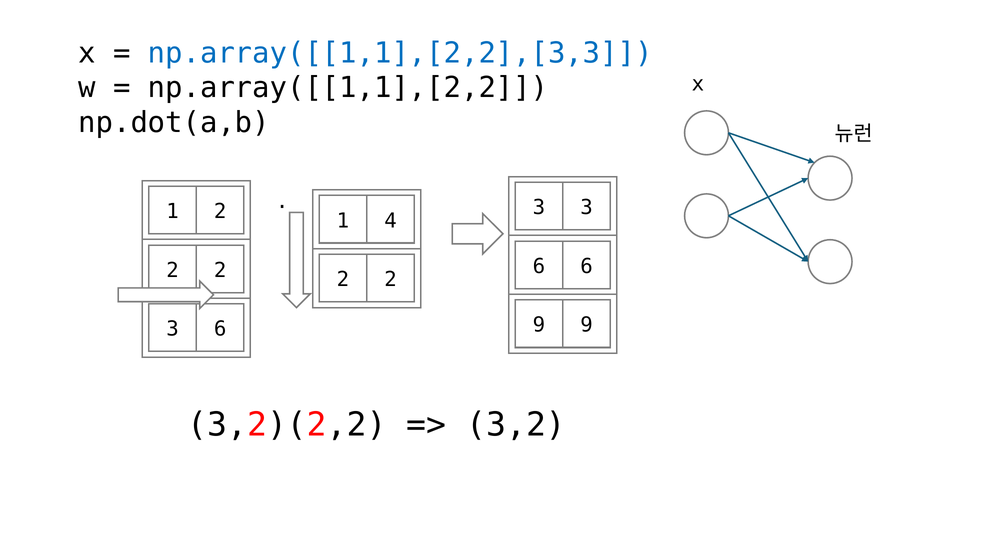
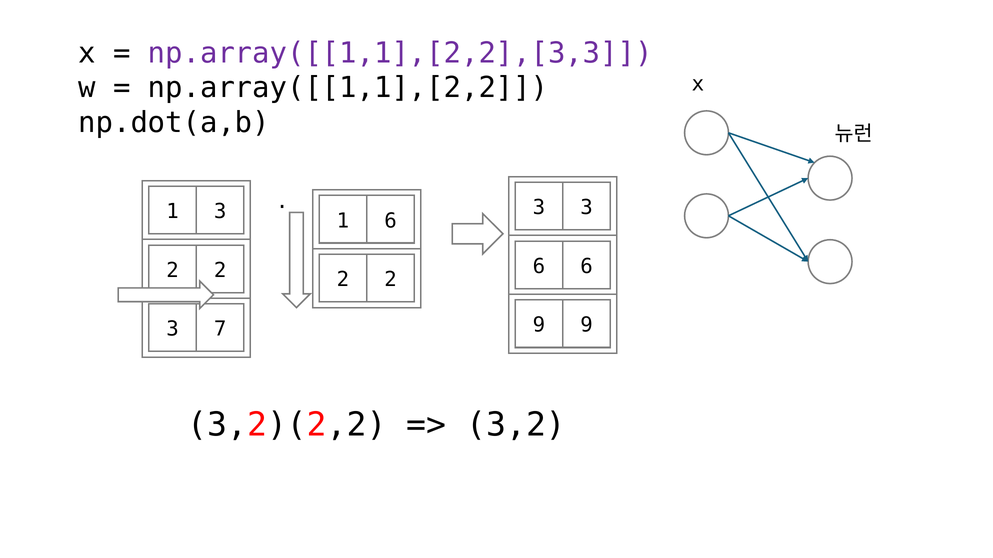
np.array([[1,1],[2,2],[3,3 colour: blue -> purple
1 2: 2 -> 3
1 4: 4 -> 6
6 at (220, 329): 6 -> 7
